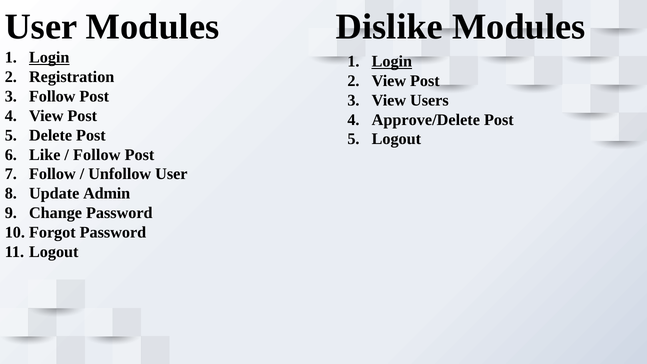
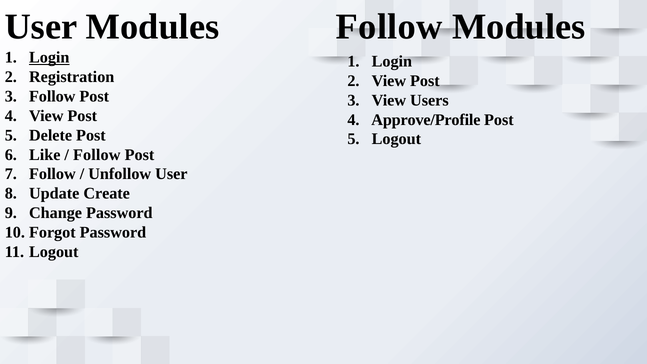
Dislike at (389, 27): Dislike -> Follow
Login at (392, 61) underline: present -> none
Approve/Delete: Approve/Delete -> Approve/Profile
Admin: Admin -> Create
